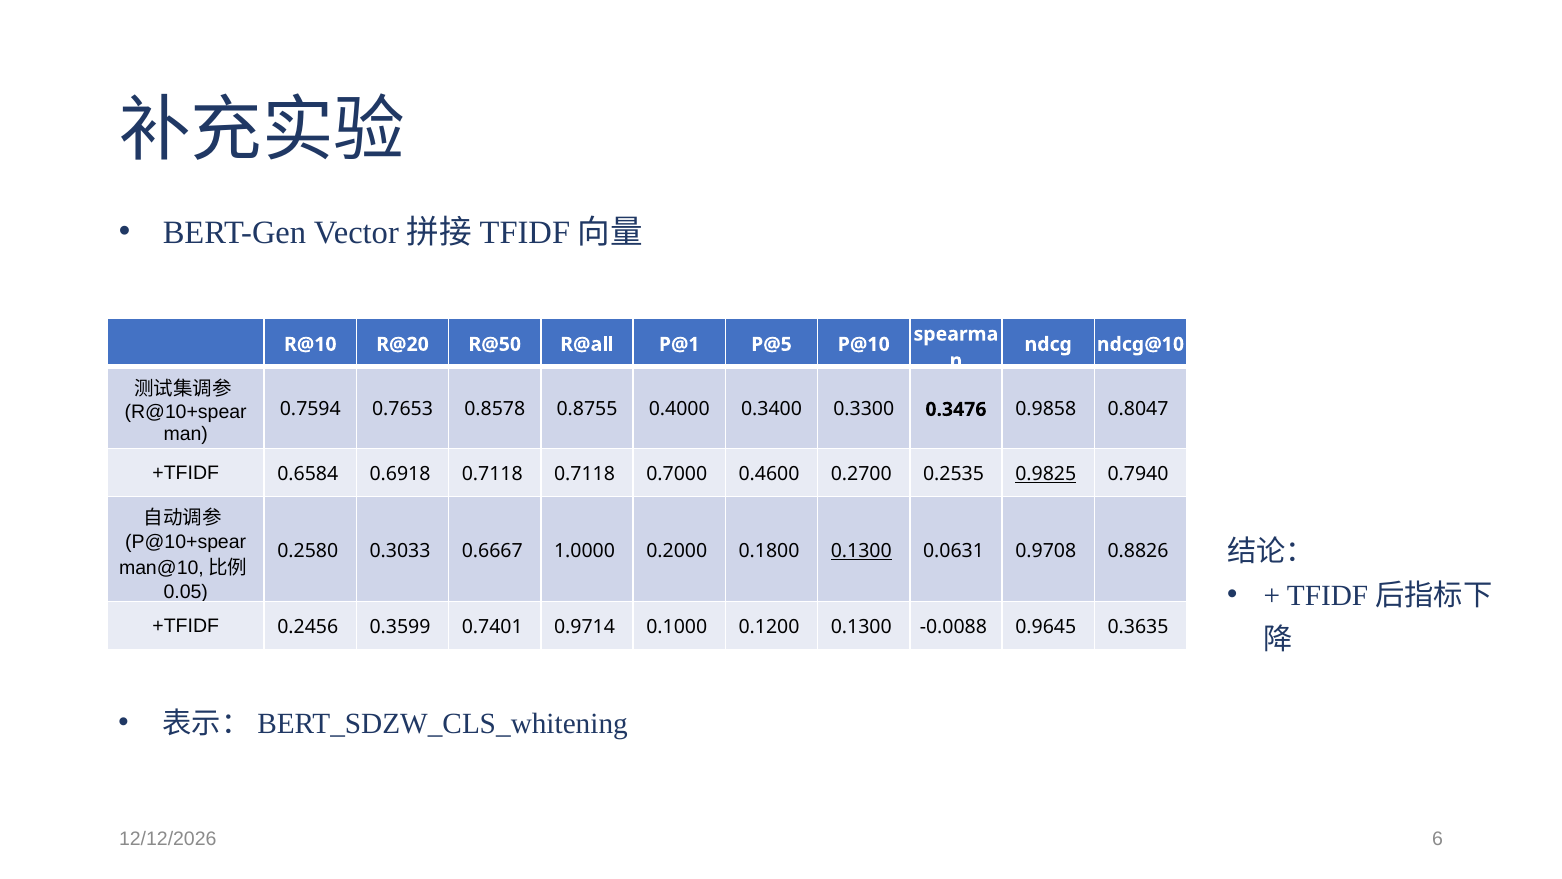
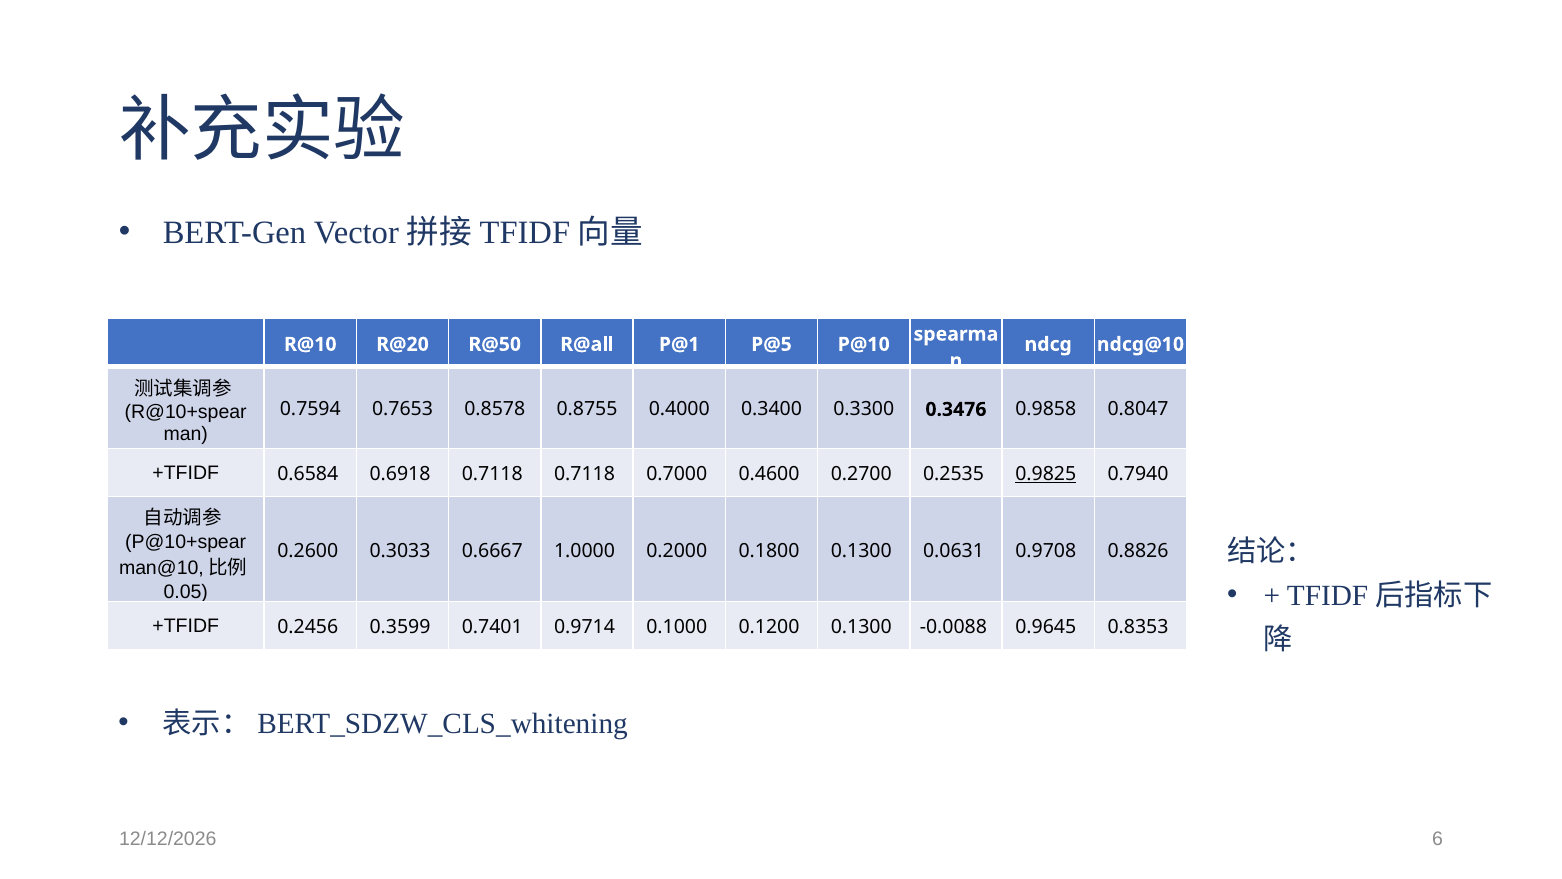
0.2580: 0.2580 -> 0.2600
0.1300 at (861, 551) underline: present -> none
0.3635: 0.3635 -> 0.8353
